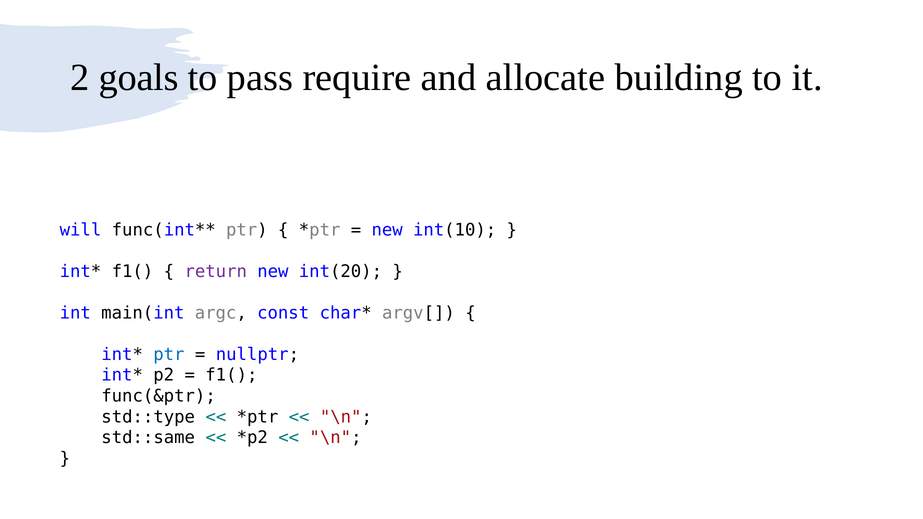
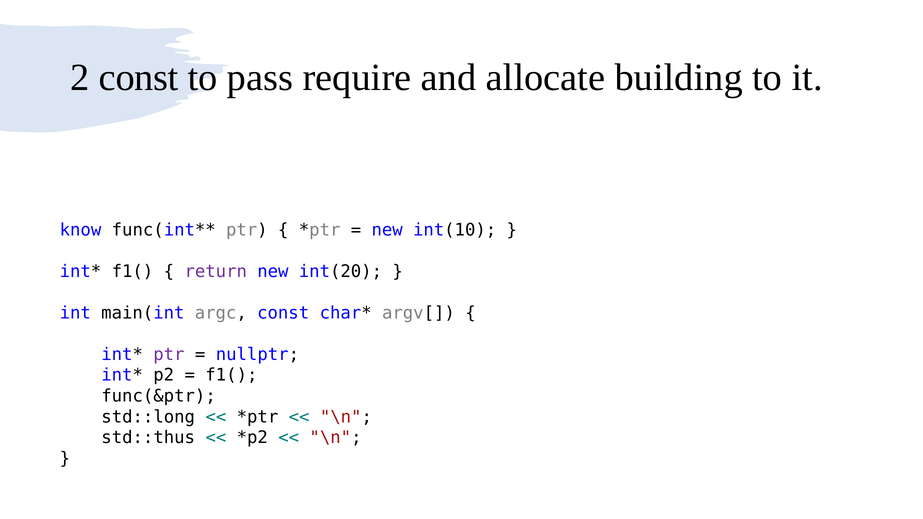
2 goals: goals -> const
will: will -> know
ptr at (169, 355) colour: blue -> purple
std::type: std::type -> std::long
std::same: std::same -> std::thus
